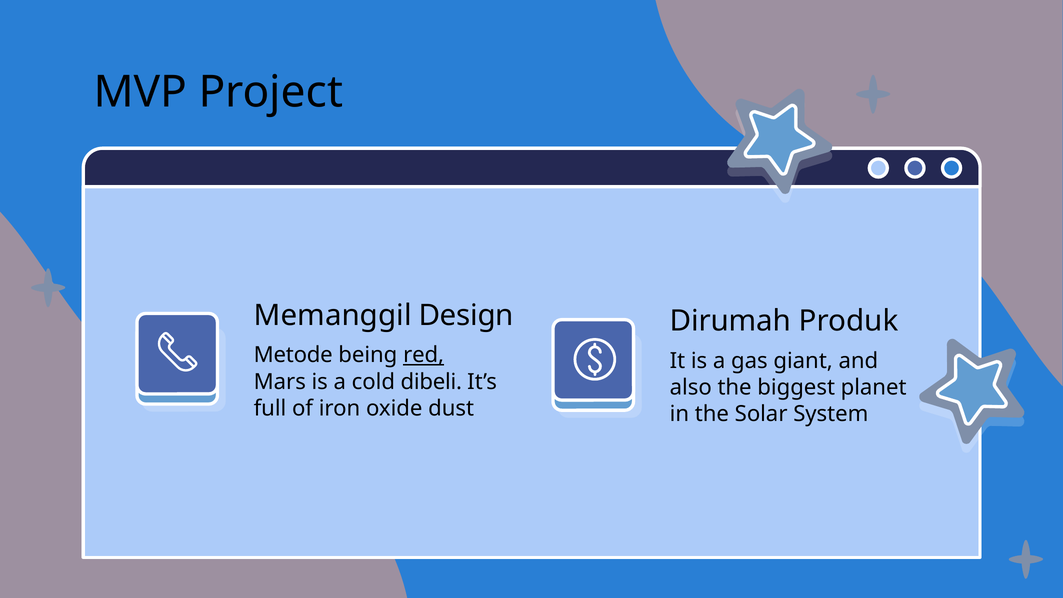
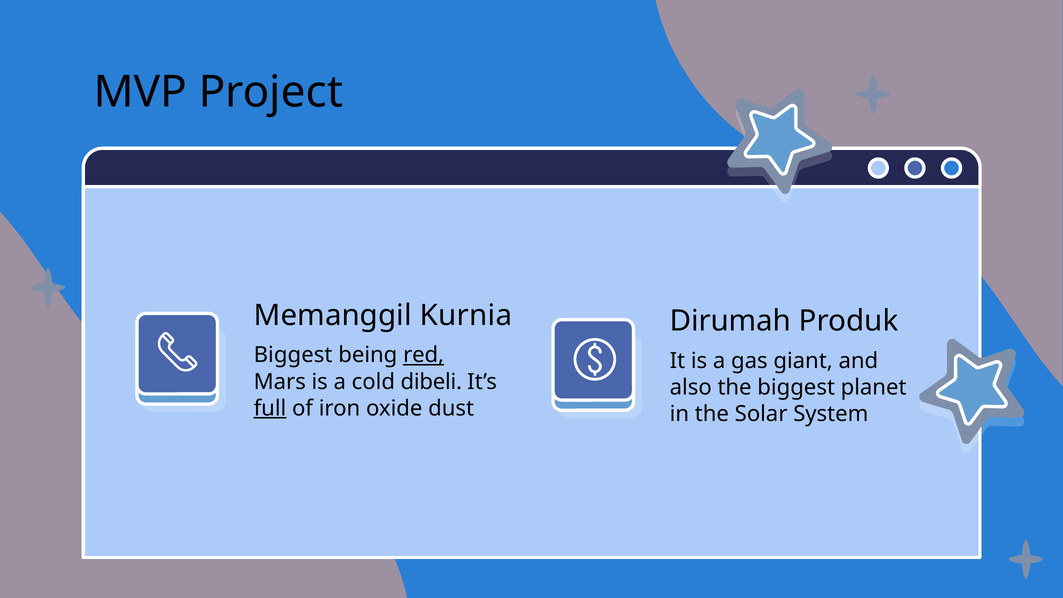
Design: Design -> Kurnia
Metode at (293, 355): Metode -> Biggest
full underline: none -> present
